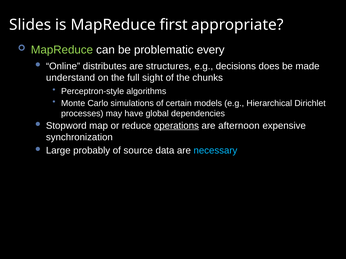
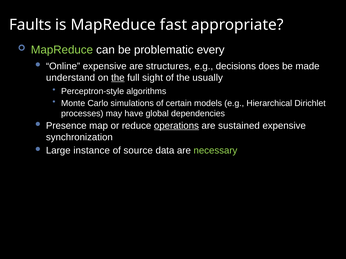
Slides: Slides -> Faults
first: first -> fast
Online distributes: distributes -> expensive
the at (118, 78) underline: none -> present
chunks: chunks -> usually
Stopword: Stopword -> Presence
afternoon: afternoon -> sustained
probably: probably -> instance
necessary colour: light blue -> light green
